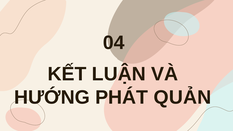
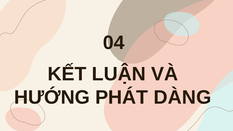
QUẢN: QUẢN -> DÀNG
